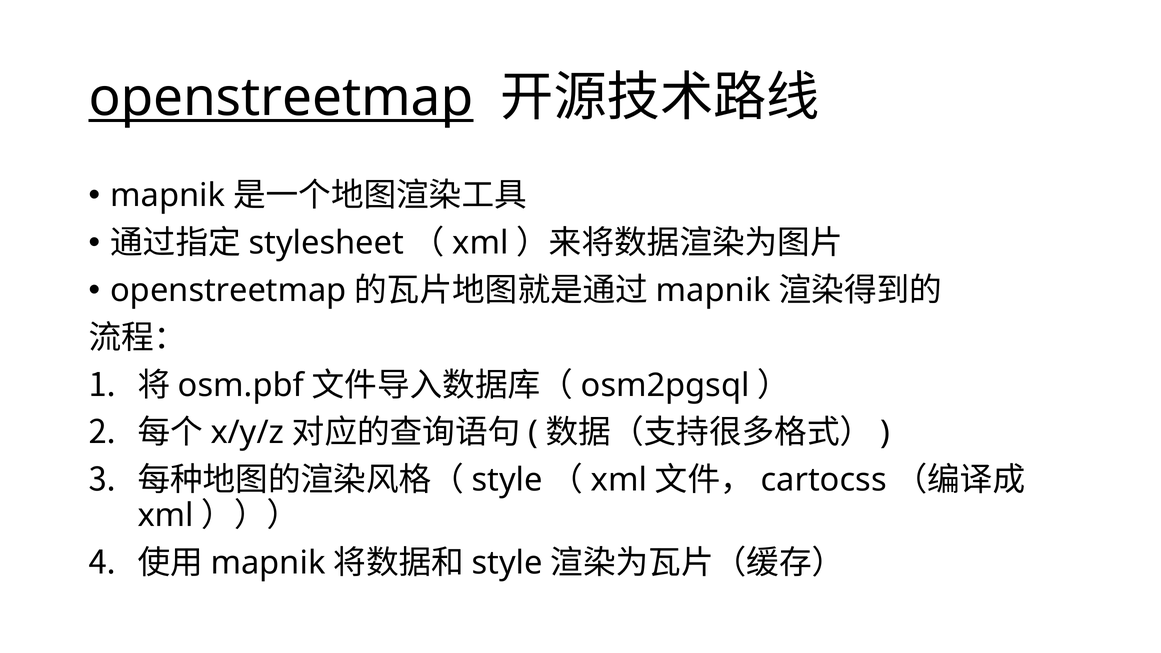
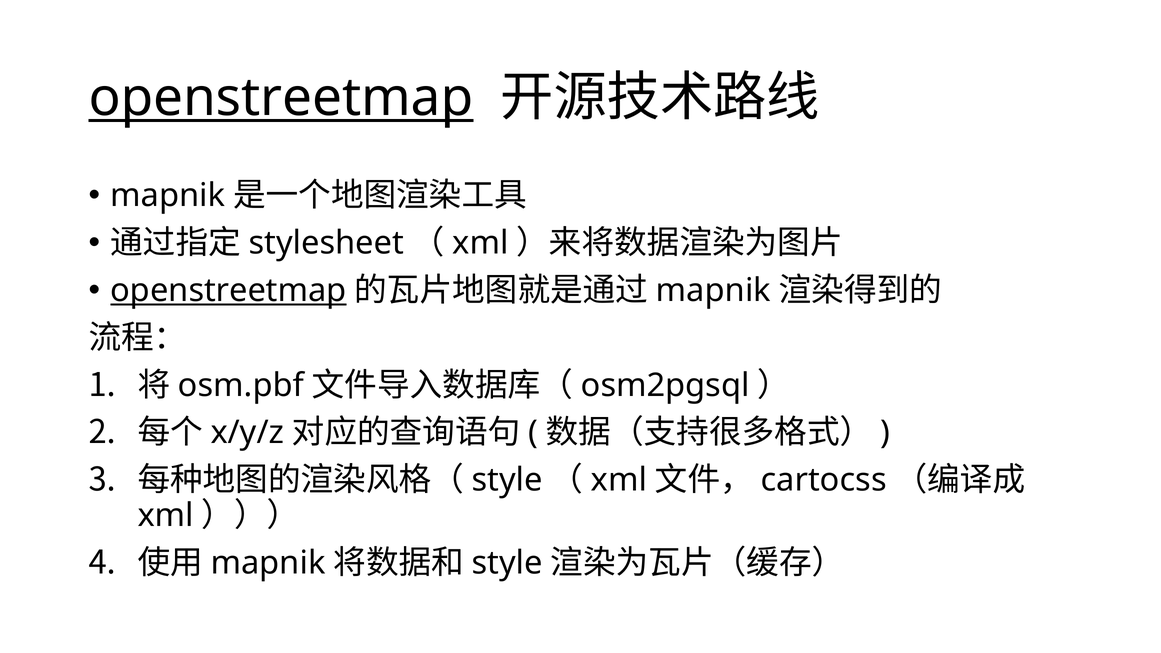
openstreetmap at (228, 290) underline: none -> present
